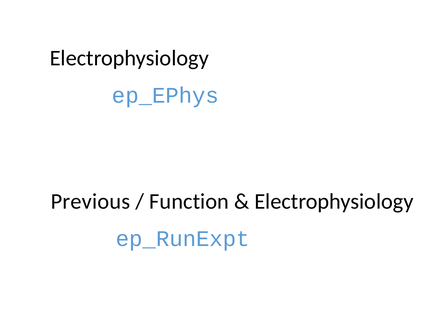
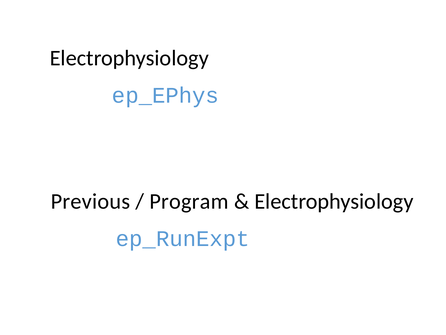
Function: Function -> Program
